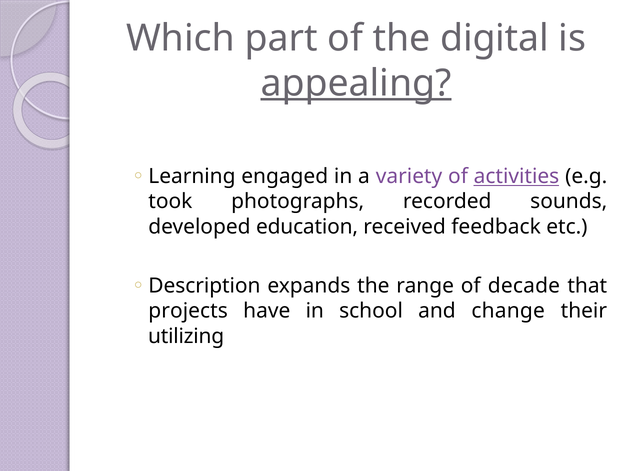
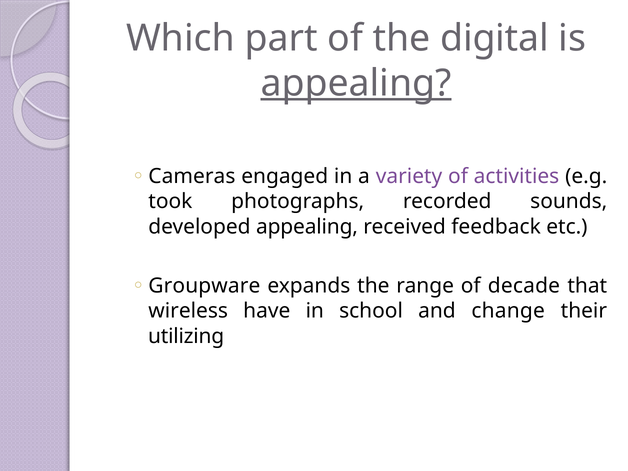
Learning: Learning -> Cameras
activities underline: present -> none
developed education: education -> appealing
Description: Description -> Groupware
projects: projects -> wireless
